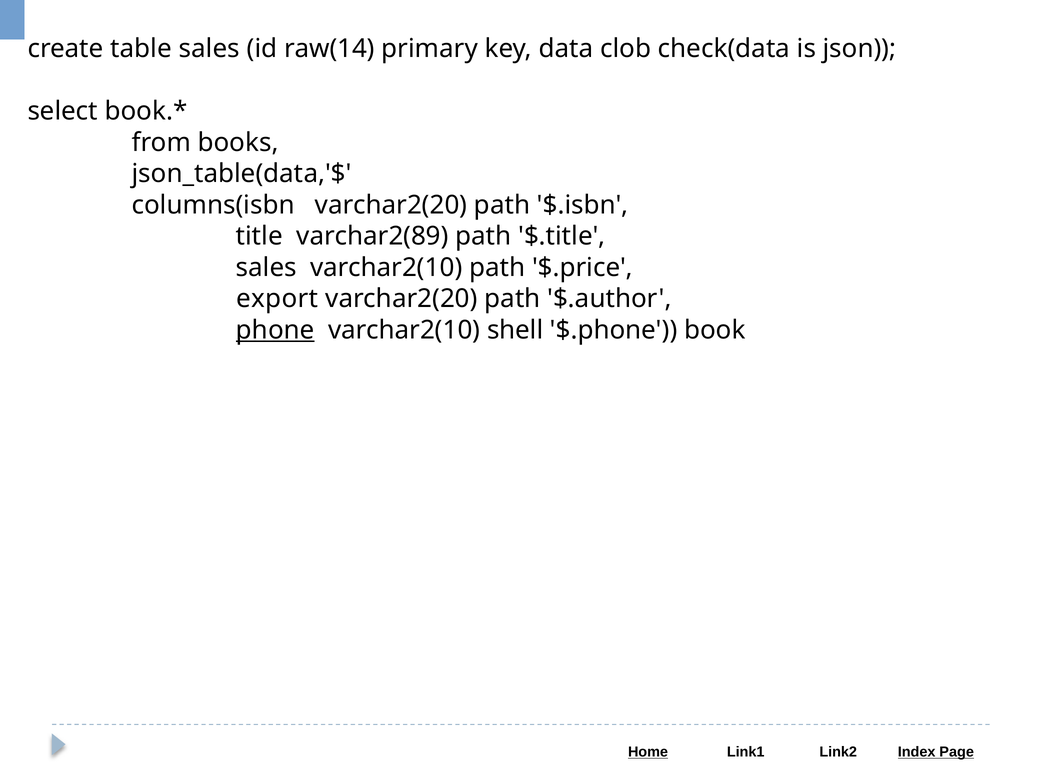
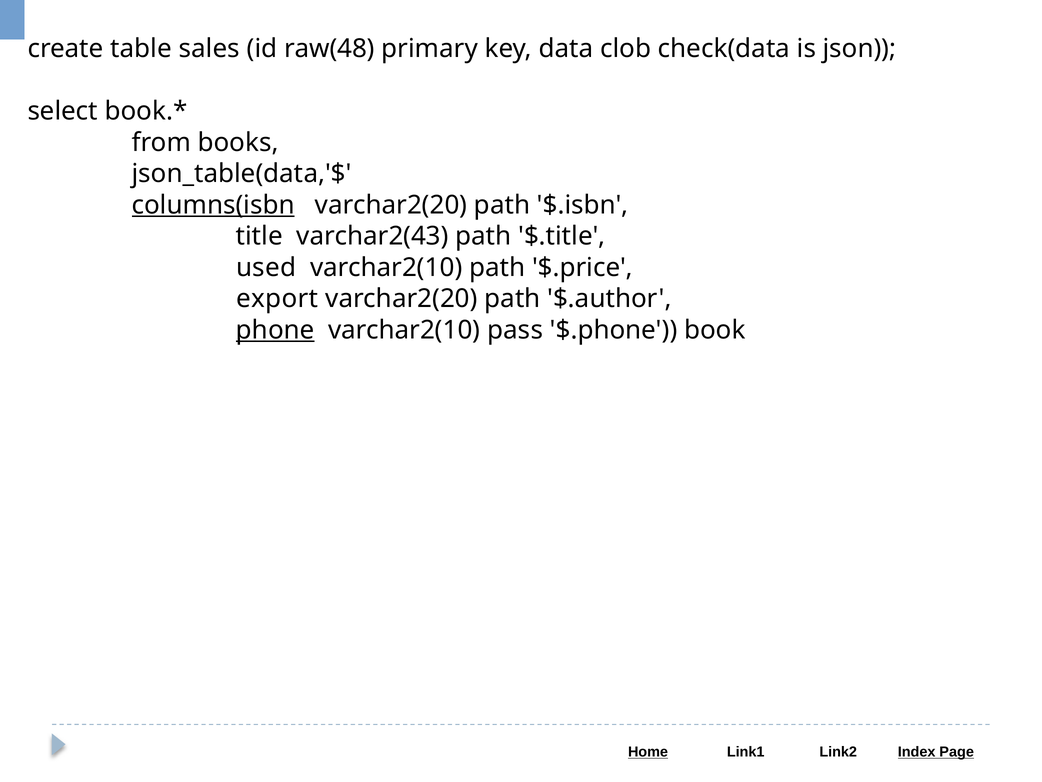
raw(14: raw(14 -> raw(48
columns(isbn underline: none -> present
varchar2(89: varchar2(89 -> varchar2(43
sales at (266, 267): sales -> used
shell: shell -> pass
